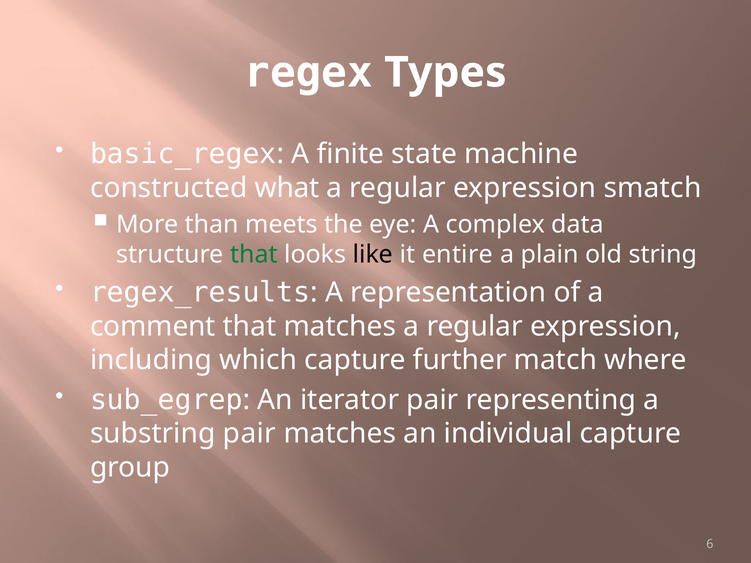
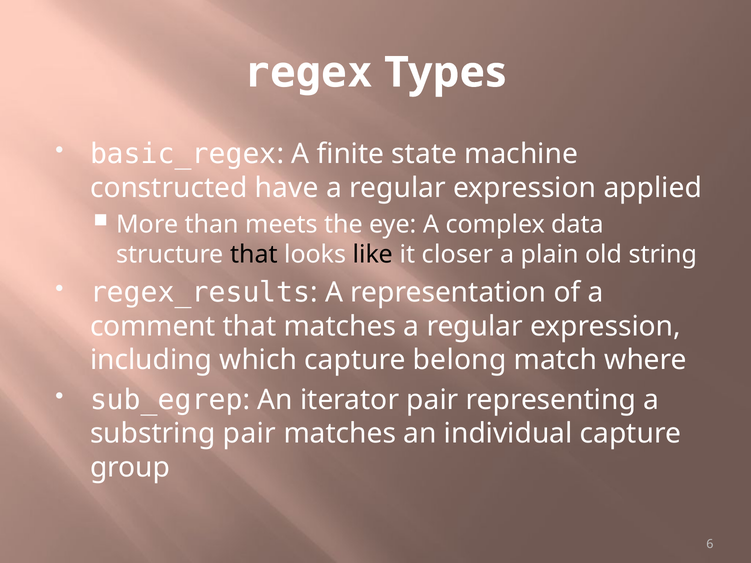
what: what -> have
smatch: smatch -> applied
that at (254, 255) colour: green -> black
entire: entire -> closer
further: further -> belong
